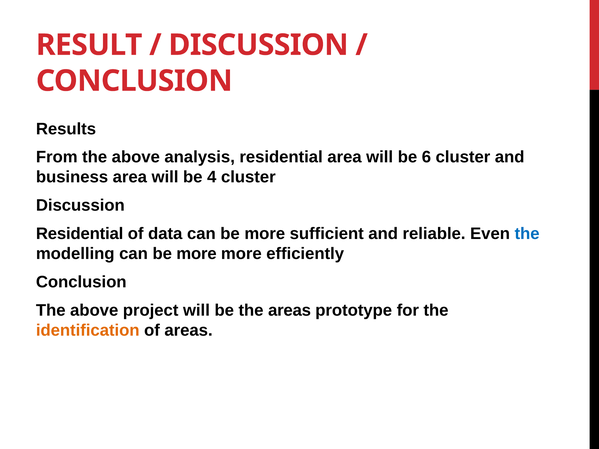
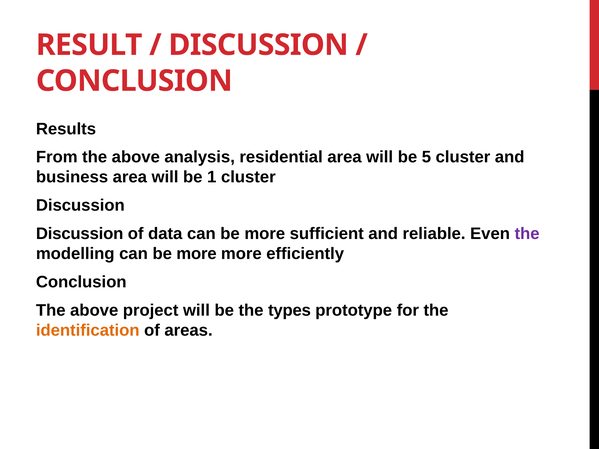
6: 6 -> 5
4: 4 -> 1
Residential at (80, 234): Residential -> Discussion
the at (527, 234) colour: blue -> purple
the areas: areas -> types
